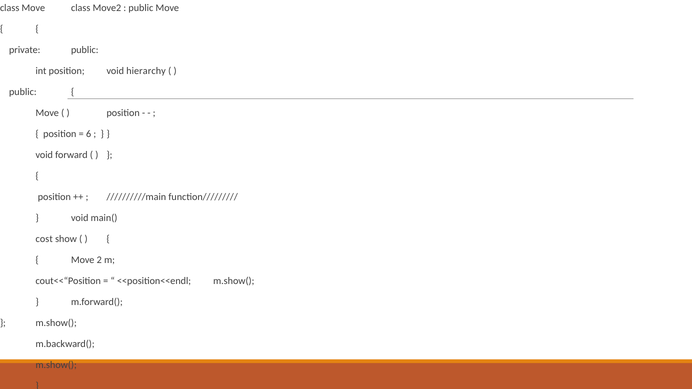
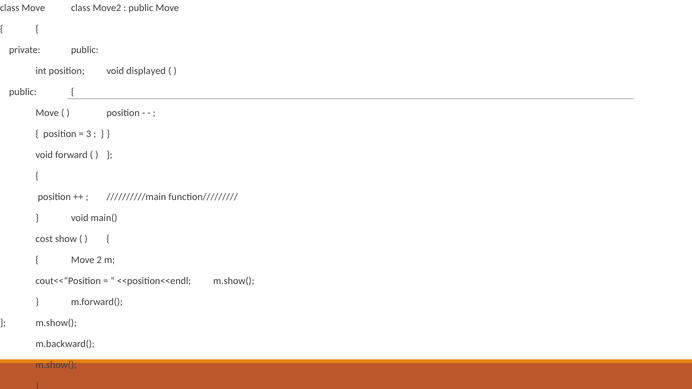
hierarchy: hierarchy -> displayed
6: 6 -> 3
